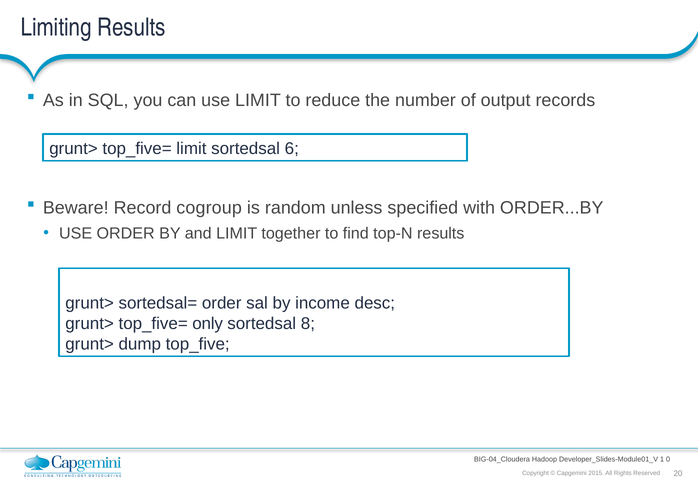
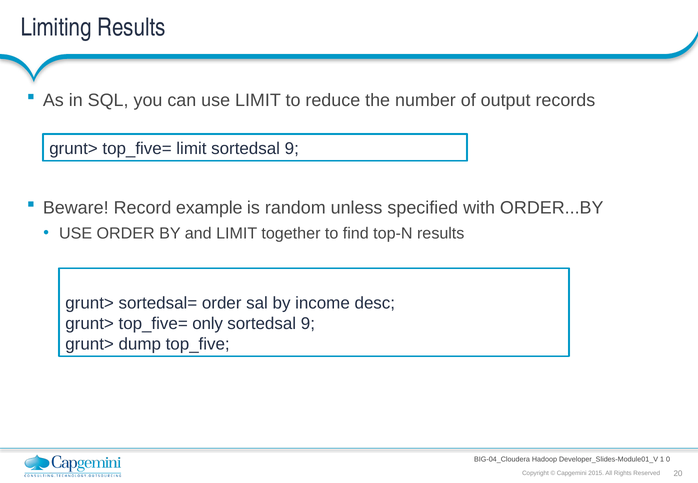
limit sortedsal 6: 6 -> 9
cogroup: cogroup -> example
8 at (308, 324): 8 -> 9
